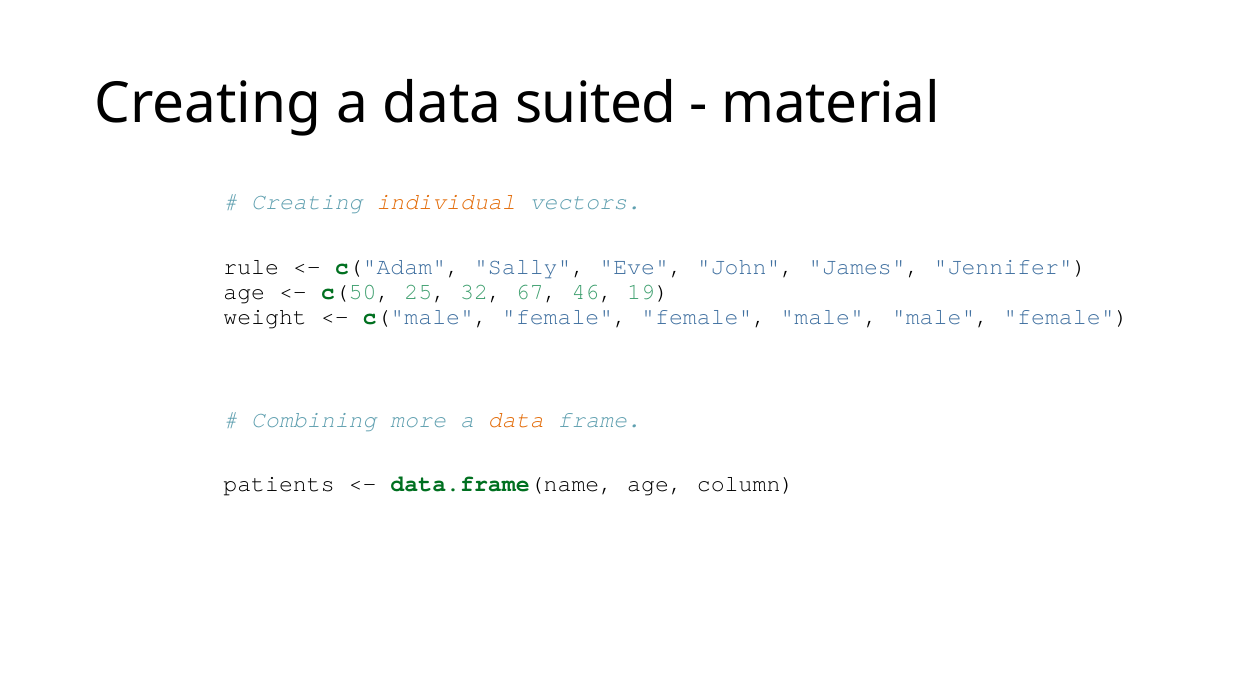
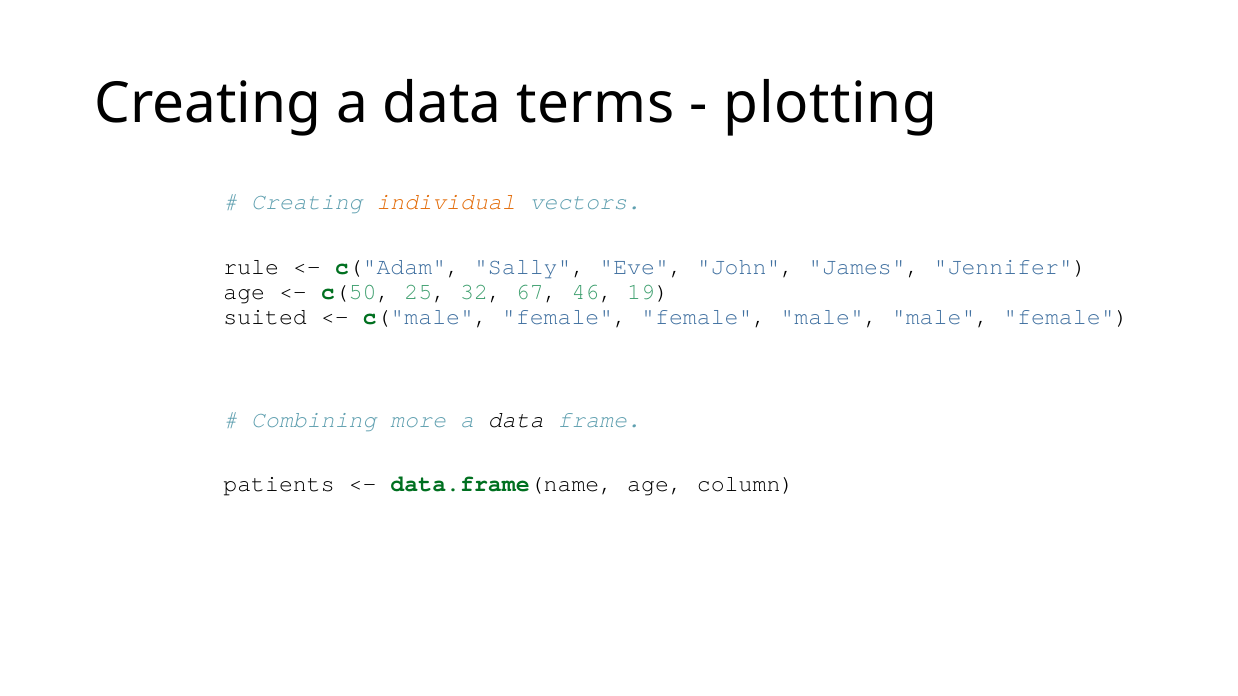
suited: suited -> terms
material: material -> plotting
weight: weight -> suited
data at (516, 420) colour: orange -> black
